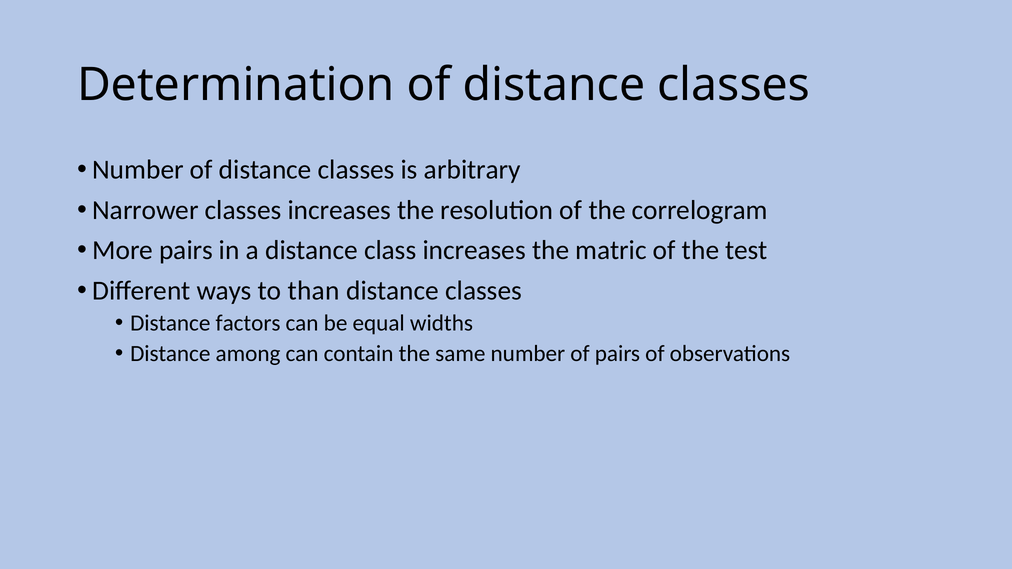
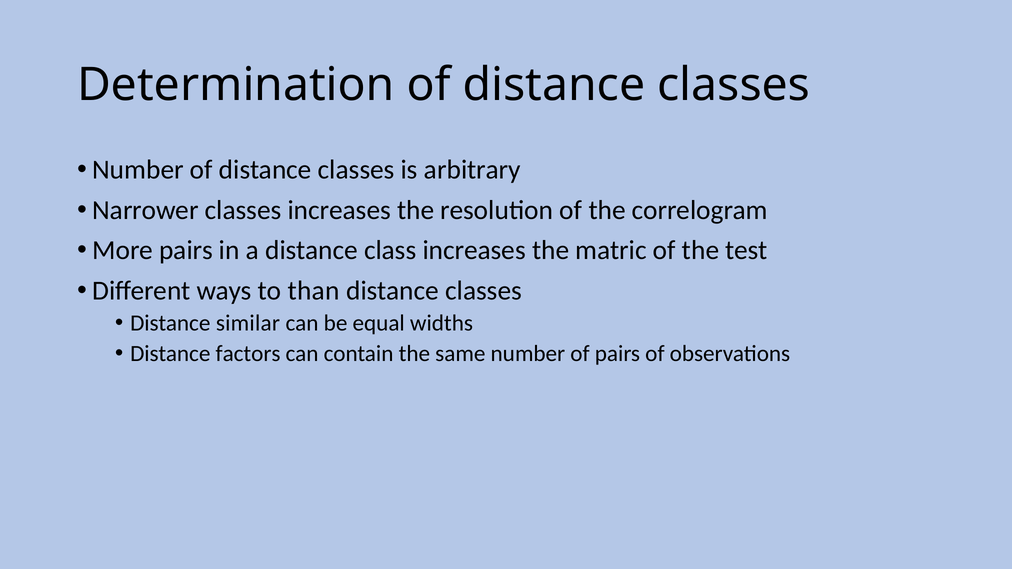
factors: factors -> similar
among: among -> factors
